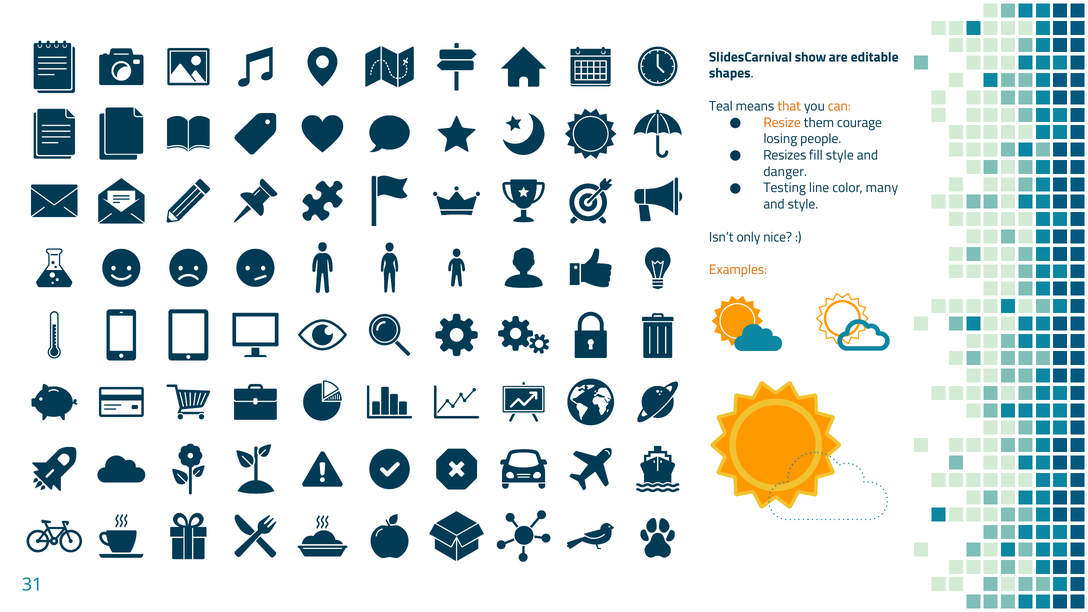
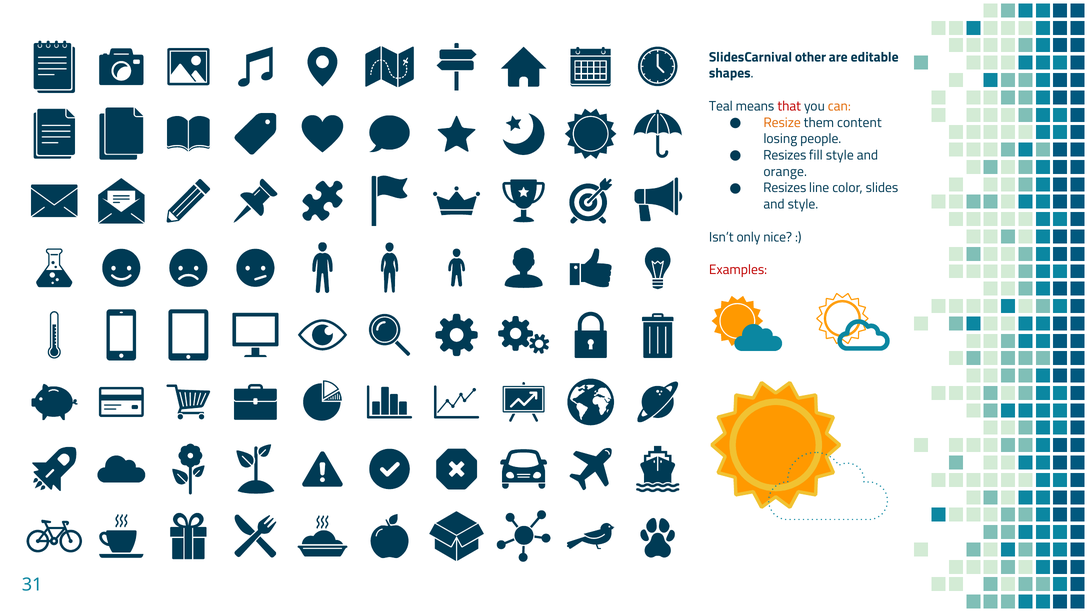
show: show -> other
that colour: orange -> red
courage: courage -> content
danger: danger -> orange
Testing at (785, 188): Testing -> Resizes
many: many -> slides
Examples colour: orange -> red
